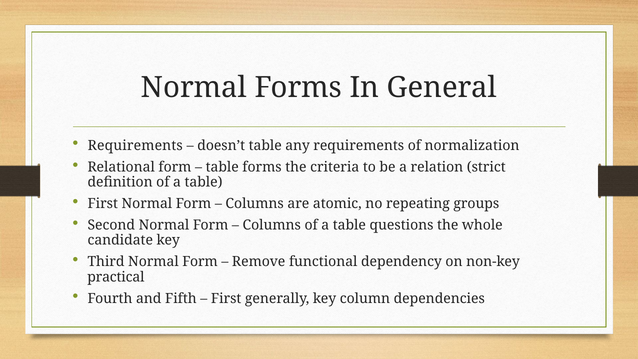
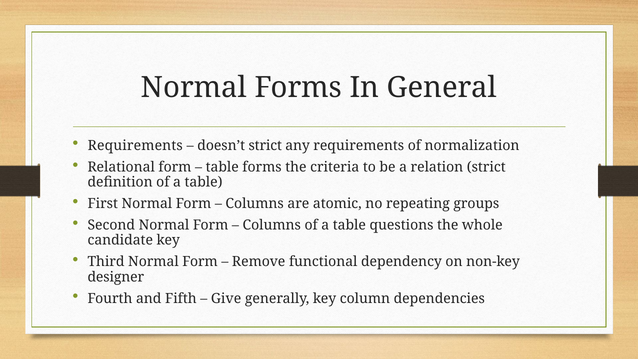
doesn’t table: table -> strict
practical: practical -> designer
First at (226, 298): First -> Give
